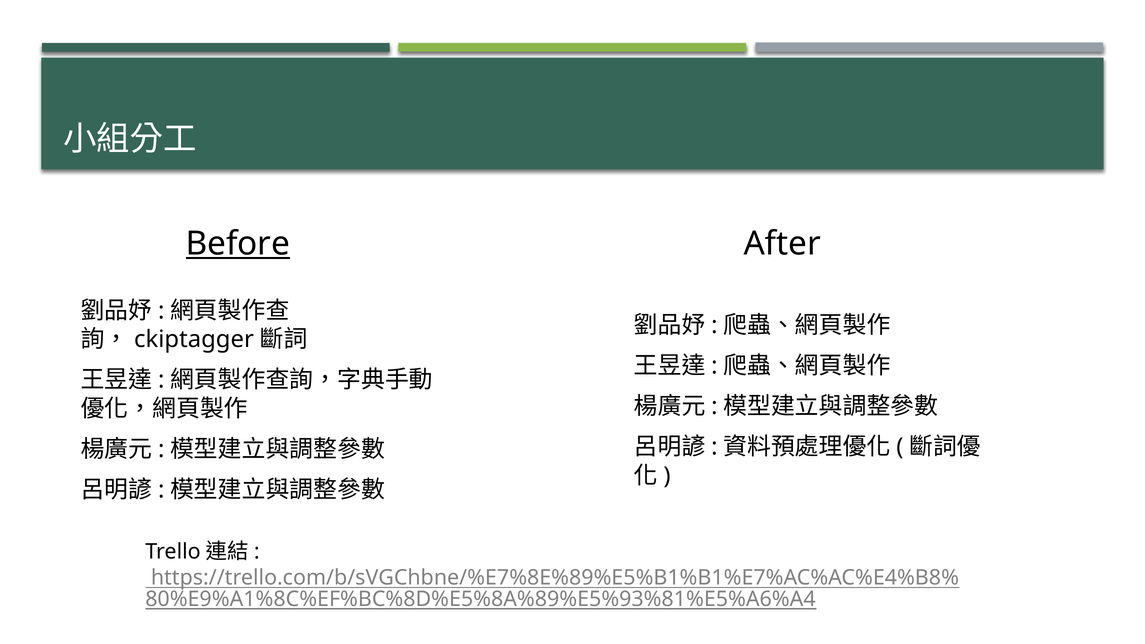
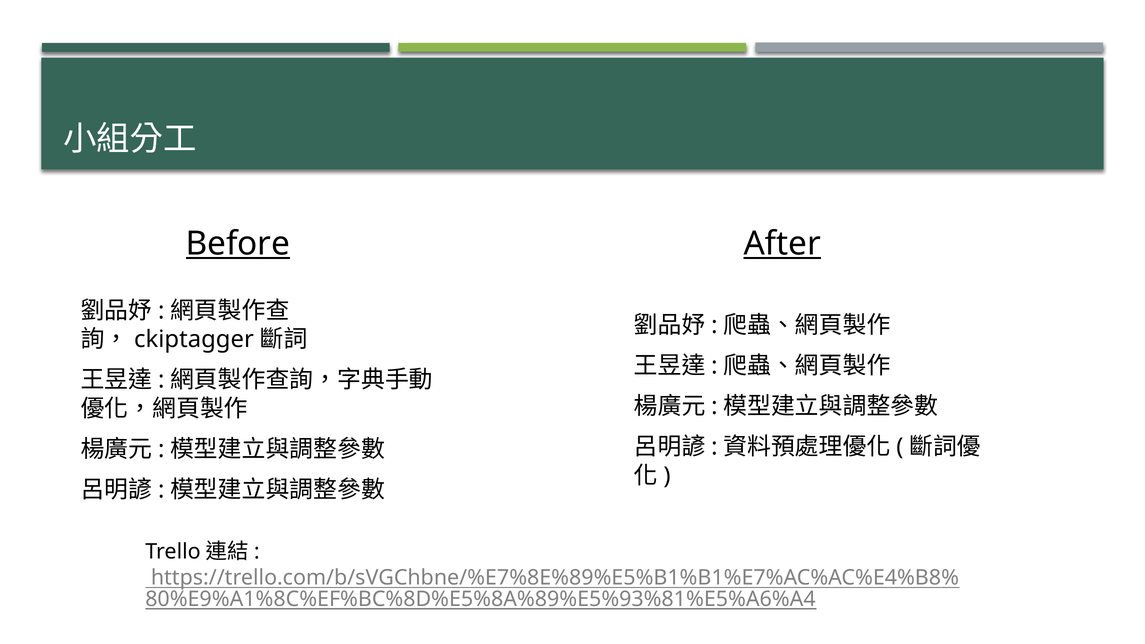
After underline: none -> present
